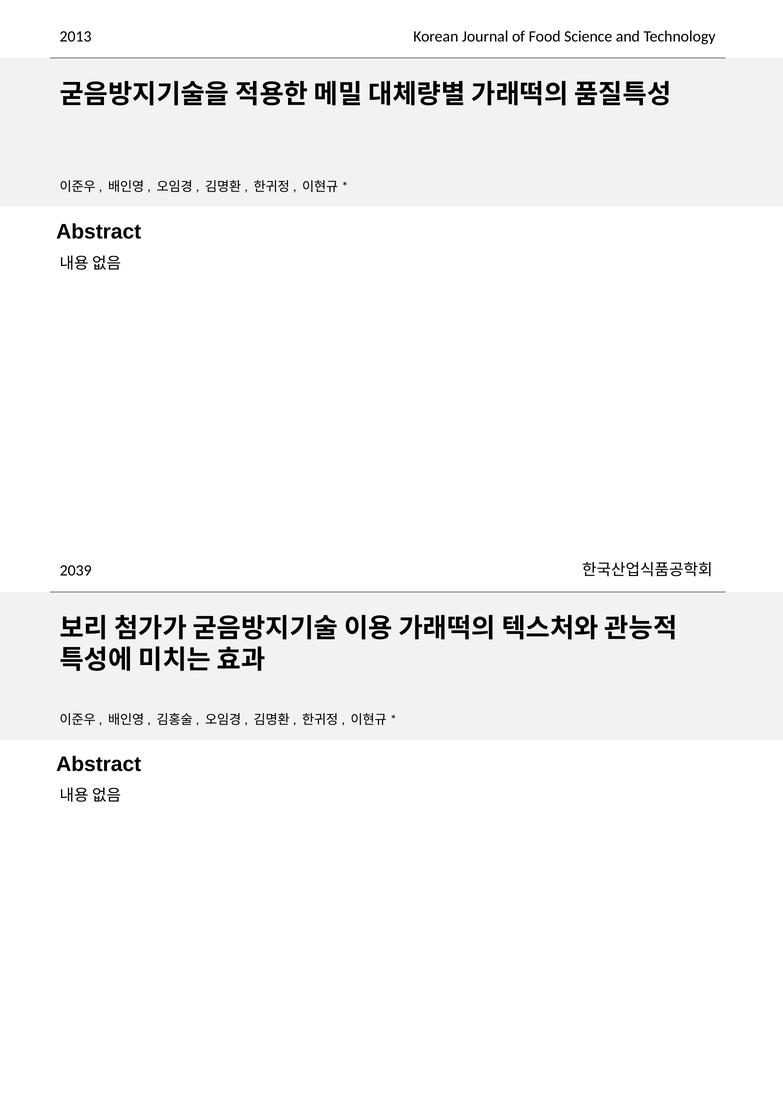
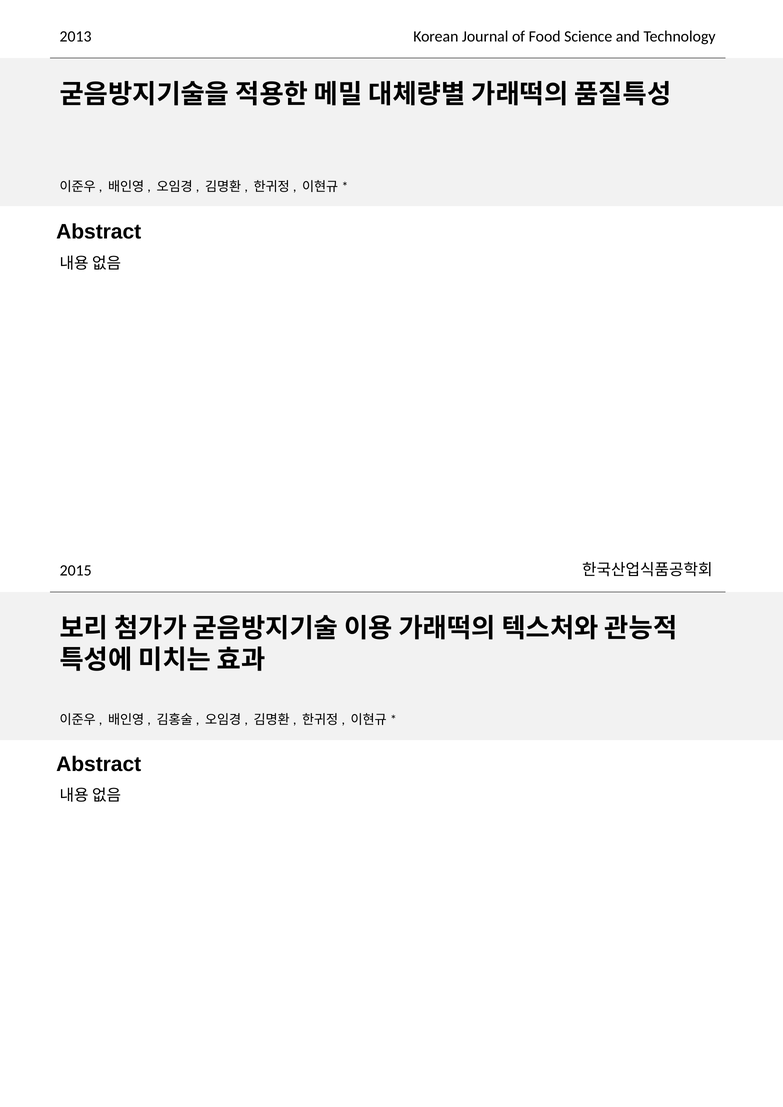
2039: 2039 -> 2015
